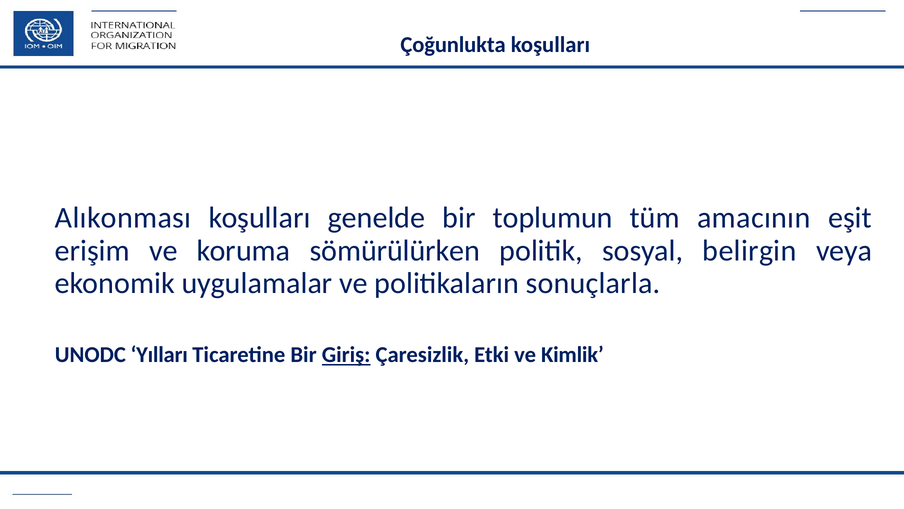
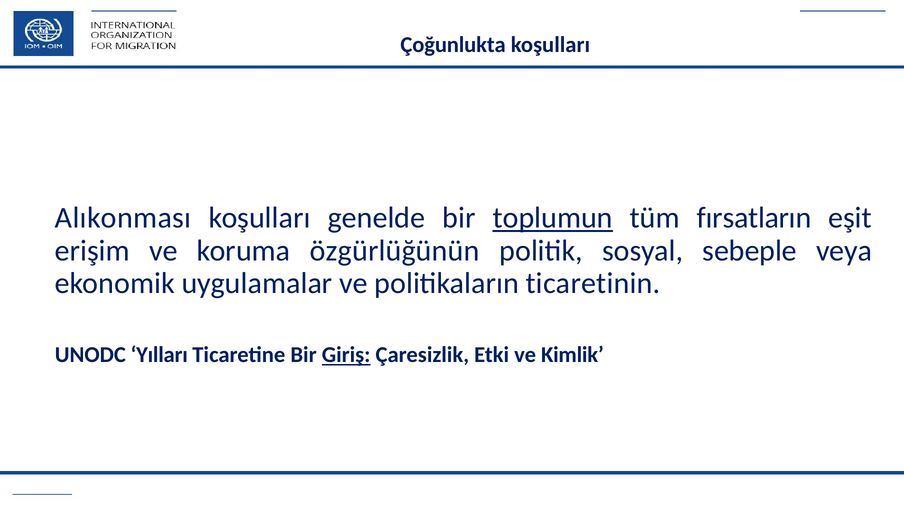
toplumun underline: none -> present
amacının: amacının -> fırsatların
sömürülürken: sömürülürken -> özgürlüğünün
belirgin: belirgin -> sebeple
sonuçlarla: sonuçlarla -> ticaretinin
